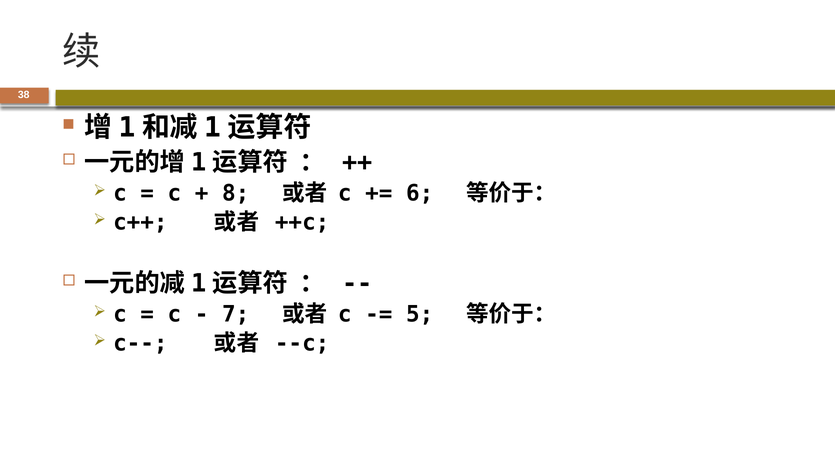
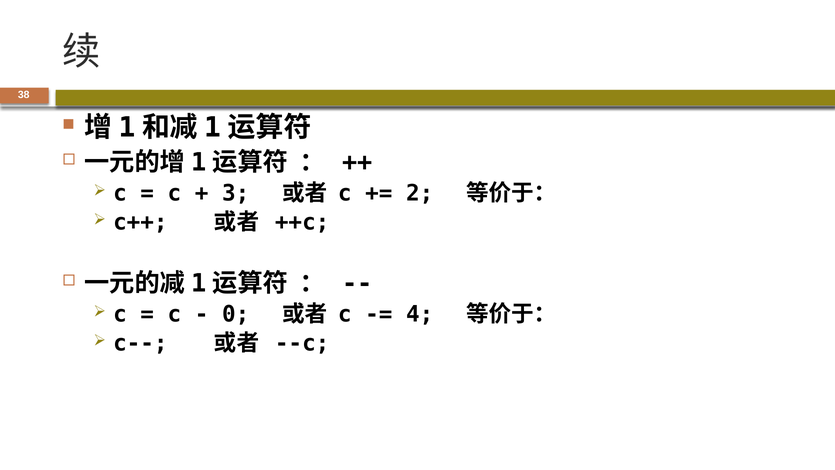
8: 8 -> 3
6: 6 -> 2
7: 7 -> 0
5: 5 -> 4
